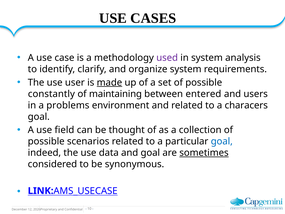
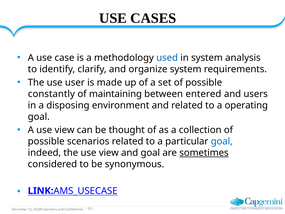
used colour: purple -> blue
made underline: present -> none
problems: problems -> disposing
characers: characers -> operating
A use field: field -> view
the use data: data -> view
